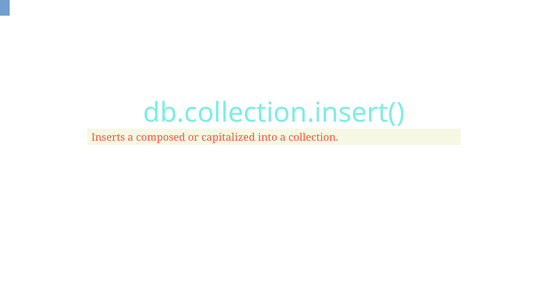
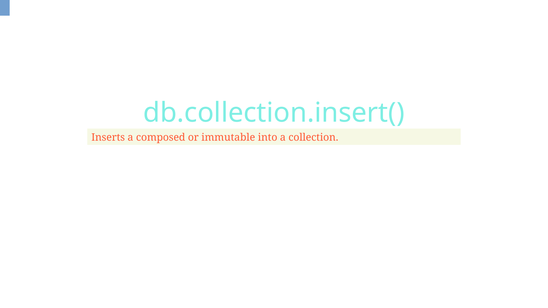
capitalized: capitalized -> immutable
